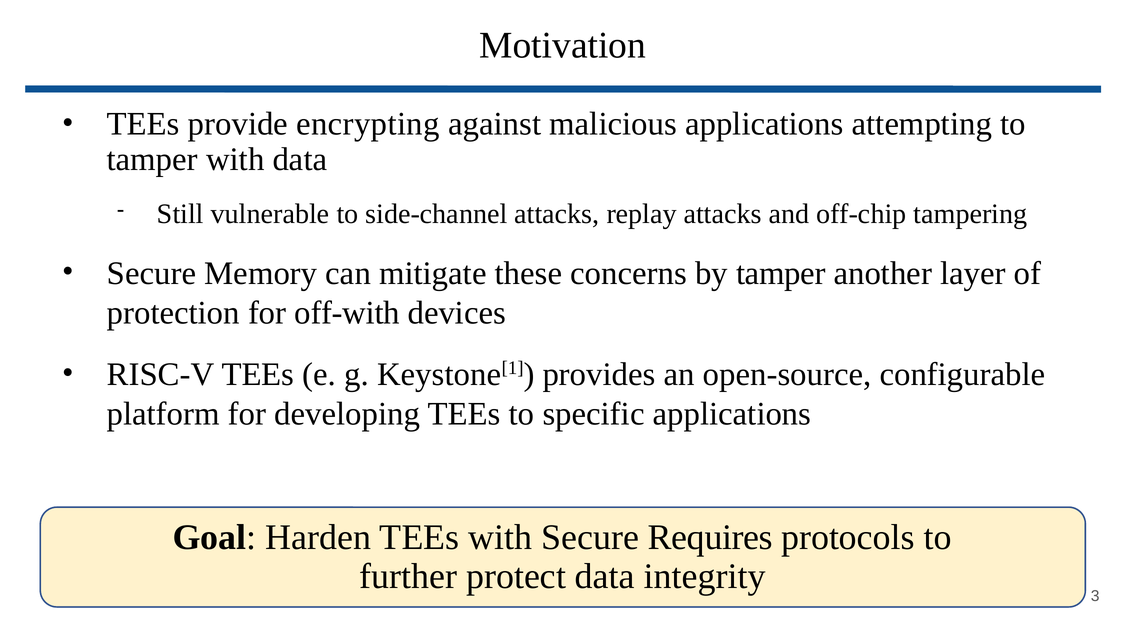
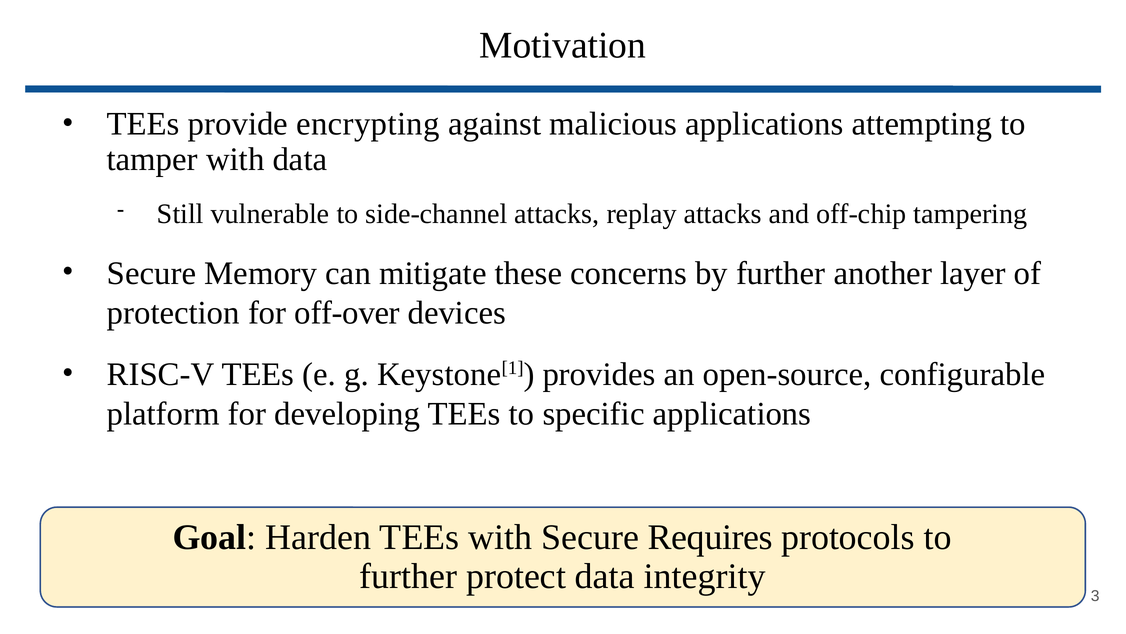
by tamper: tamper -> further
off-with: off-with -> off-over
